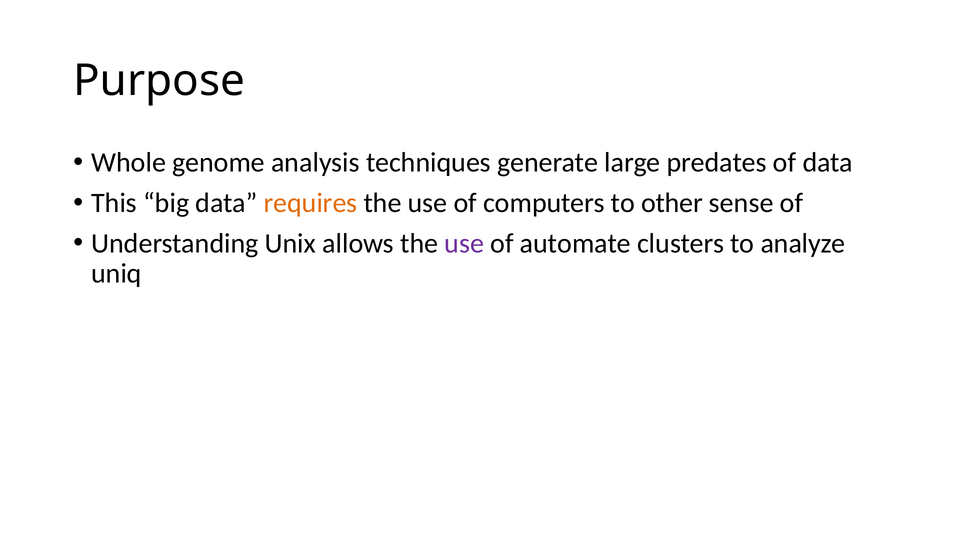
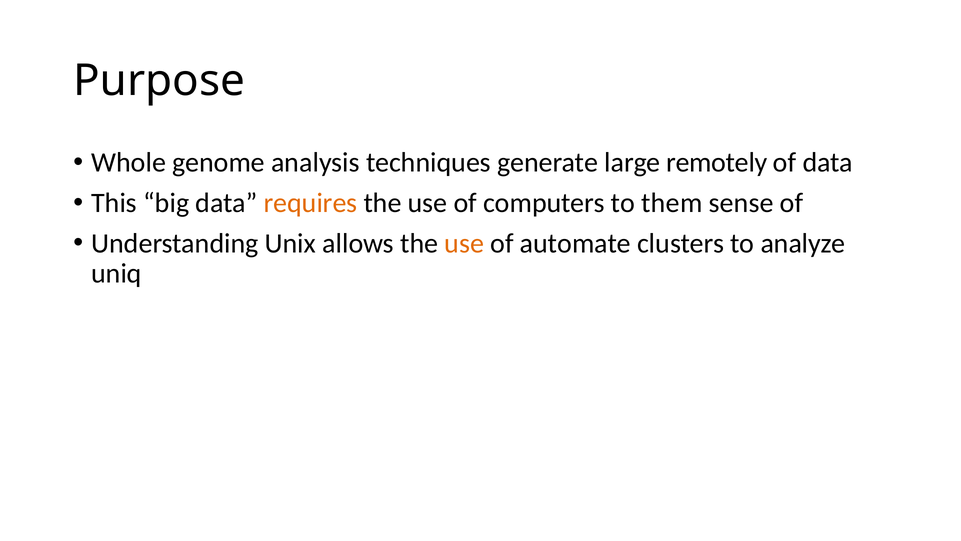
predates: predates -> remotely
other: other -> them
use at (464, 243) colour: purple -> orange
